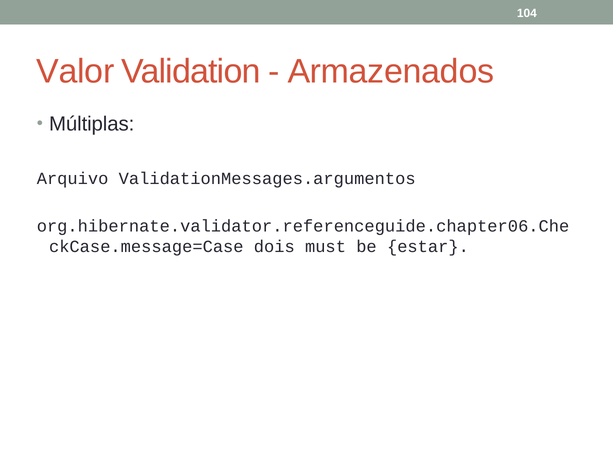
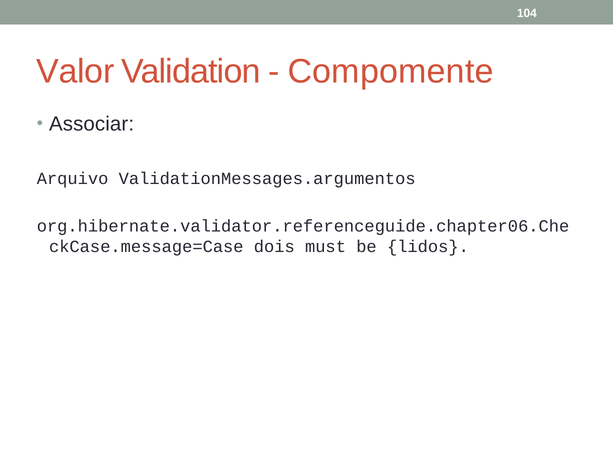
Armazenados: Armazenados -> Compomente
Múltiplas: Múltiplas -> Associar
estar: estar -> lidos
